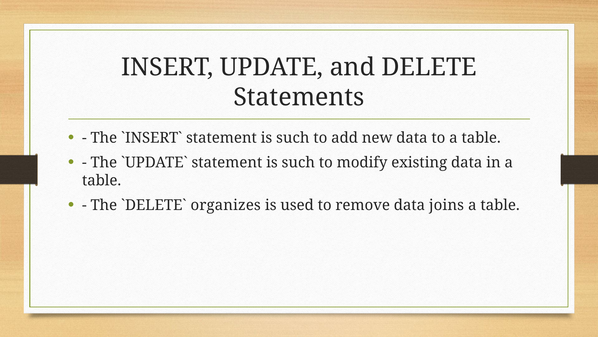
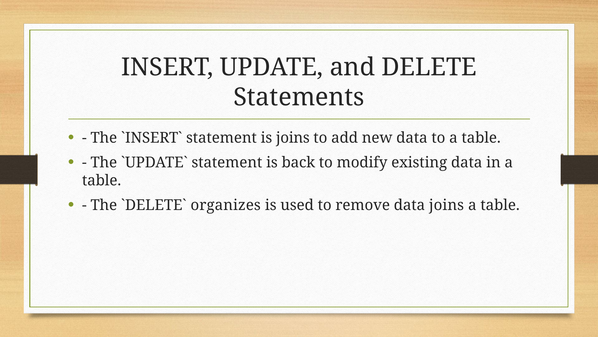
such at (293, 138): such -> joins
such at (298, 162): such -> back
